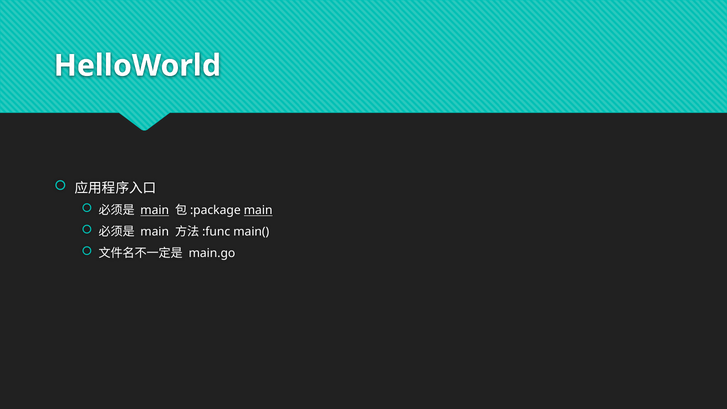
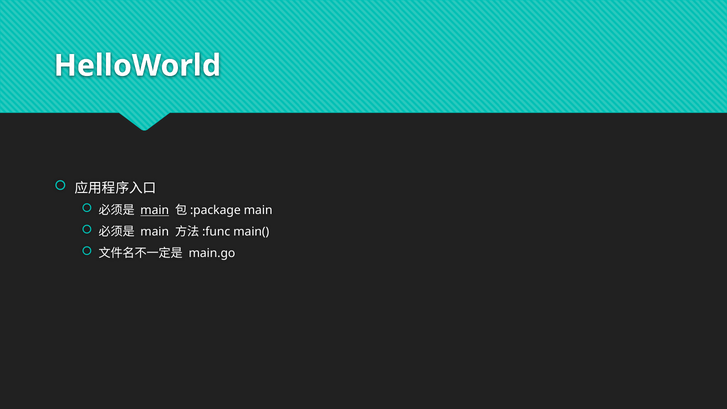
main at (258, 210) underline: present -> none
